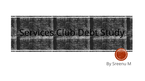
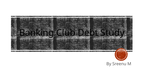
Services: Services -> Banking
